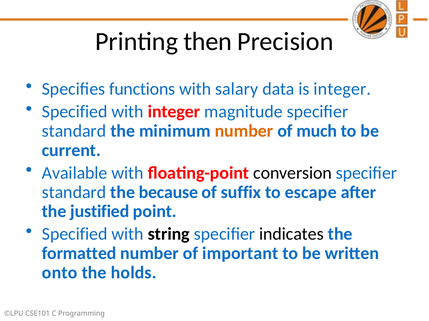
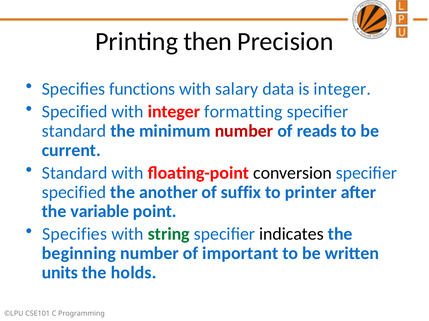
magnitude: magnitude -> formatting
number at (244, 131) colour: orange -> red
much: much -> reads
Available at (75, 173): Available -> Standard
standard at (74, 193): standard -> specified
because: because -> another
escape: escape -> printer
justified: justified -> variable
Specified at (75, 235): Specified -> Specifies
string colour: black -> green
formatted: formatted -> beginning
onto: onto -> units
